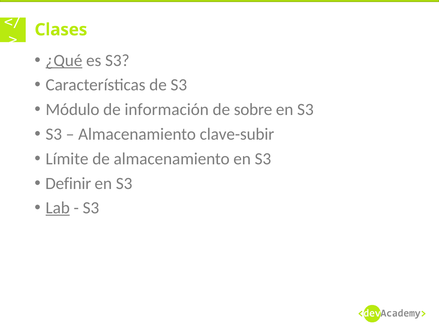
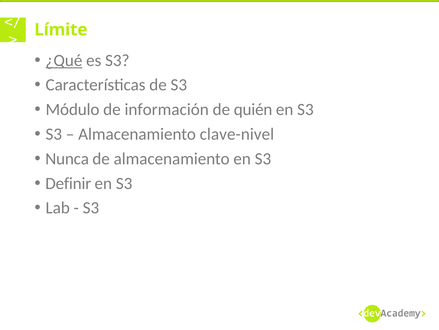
Clases: Clases -> Límite
sobre: sobre -> quién
clave-subir: clave-subir -> clave-nivel
Límite: Límite -> Nunca
Lab underline: present -> none
